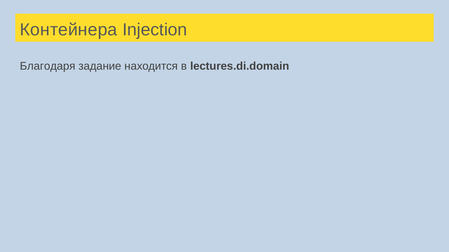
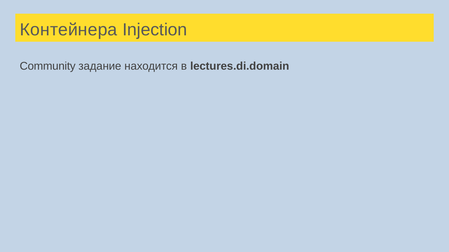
Благодаря: Благодаря -> Community
